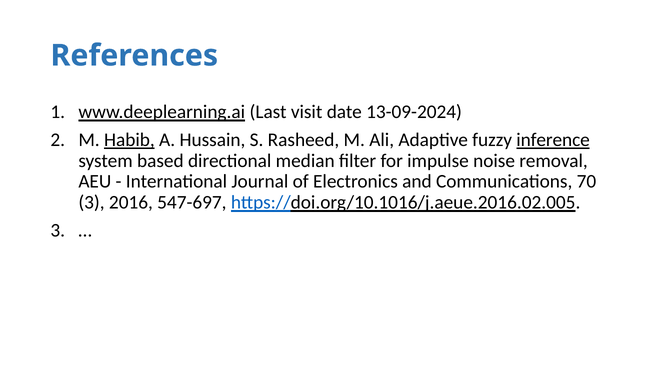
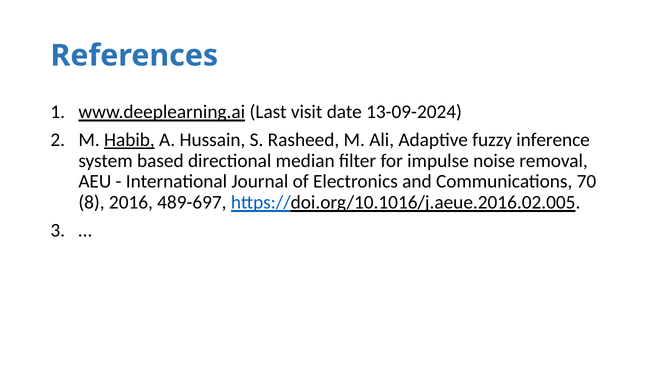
inference underline: present -> none
3 at (92, 203): 3 -> 8
547-697: 547-697 -> 489-697
